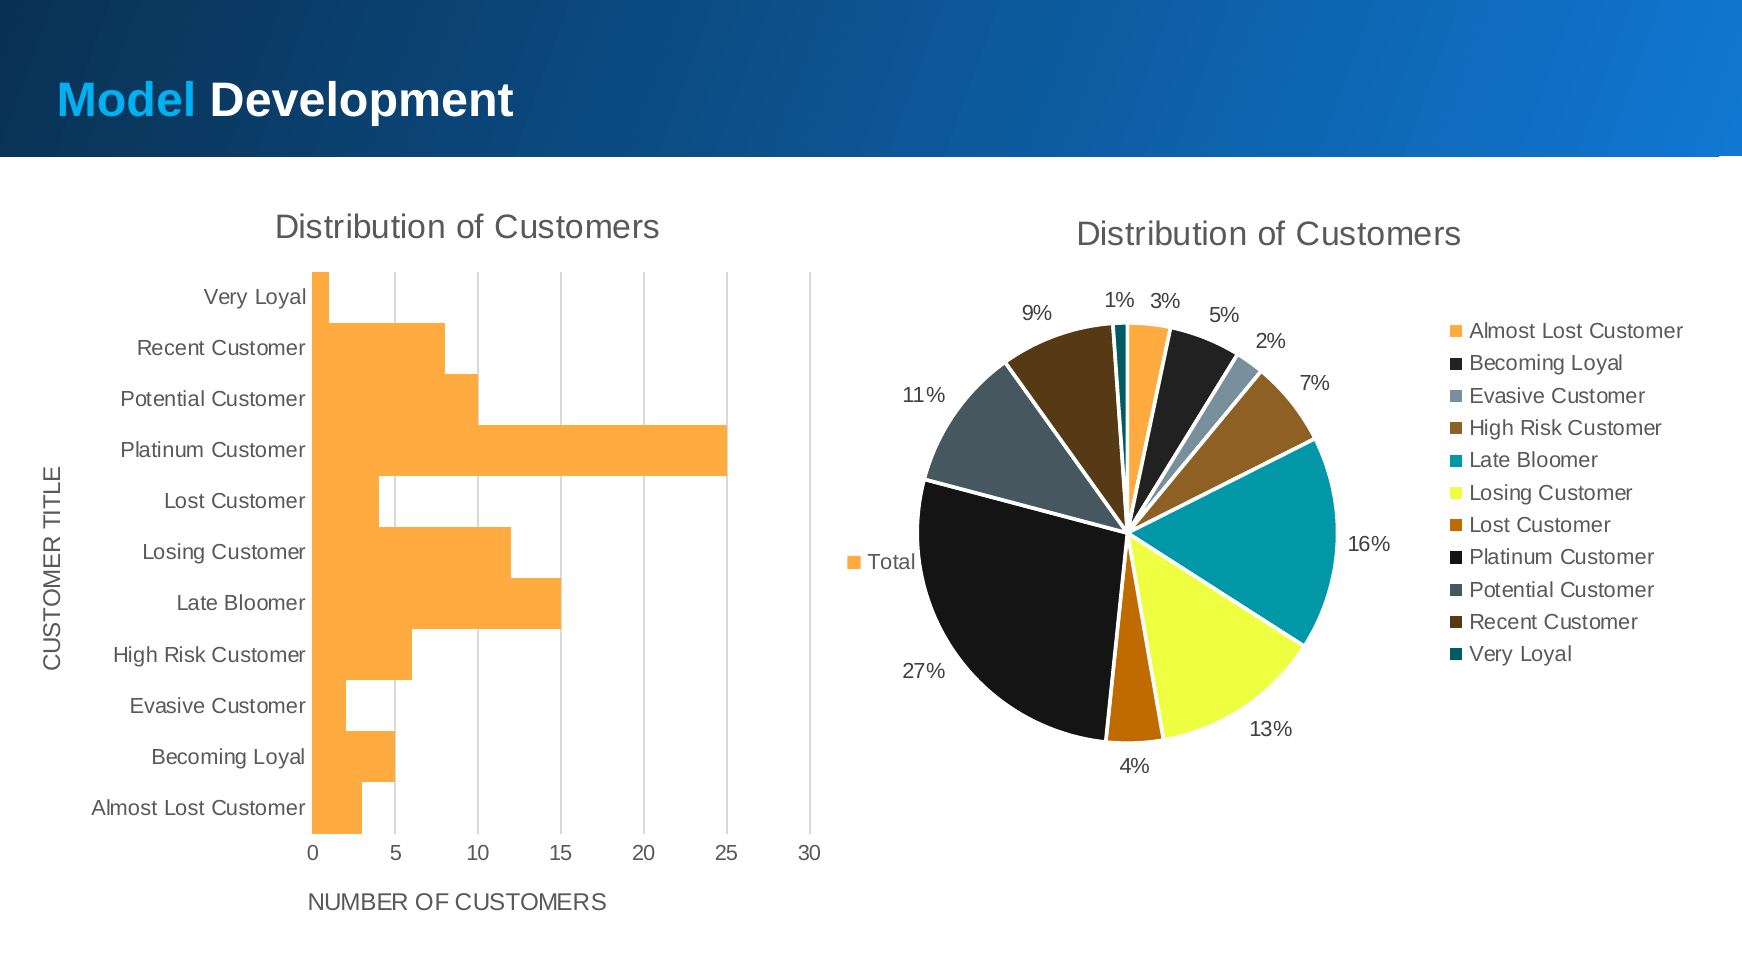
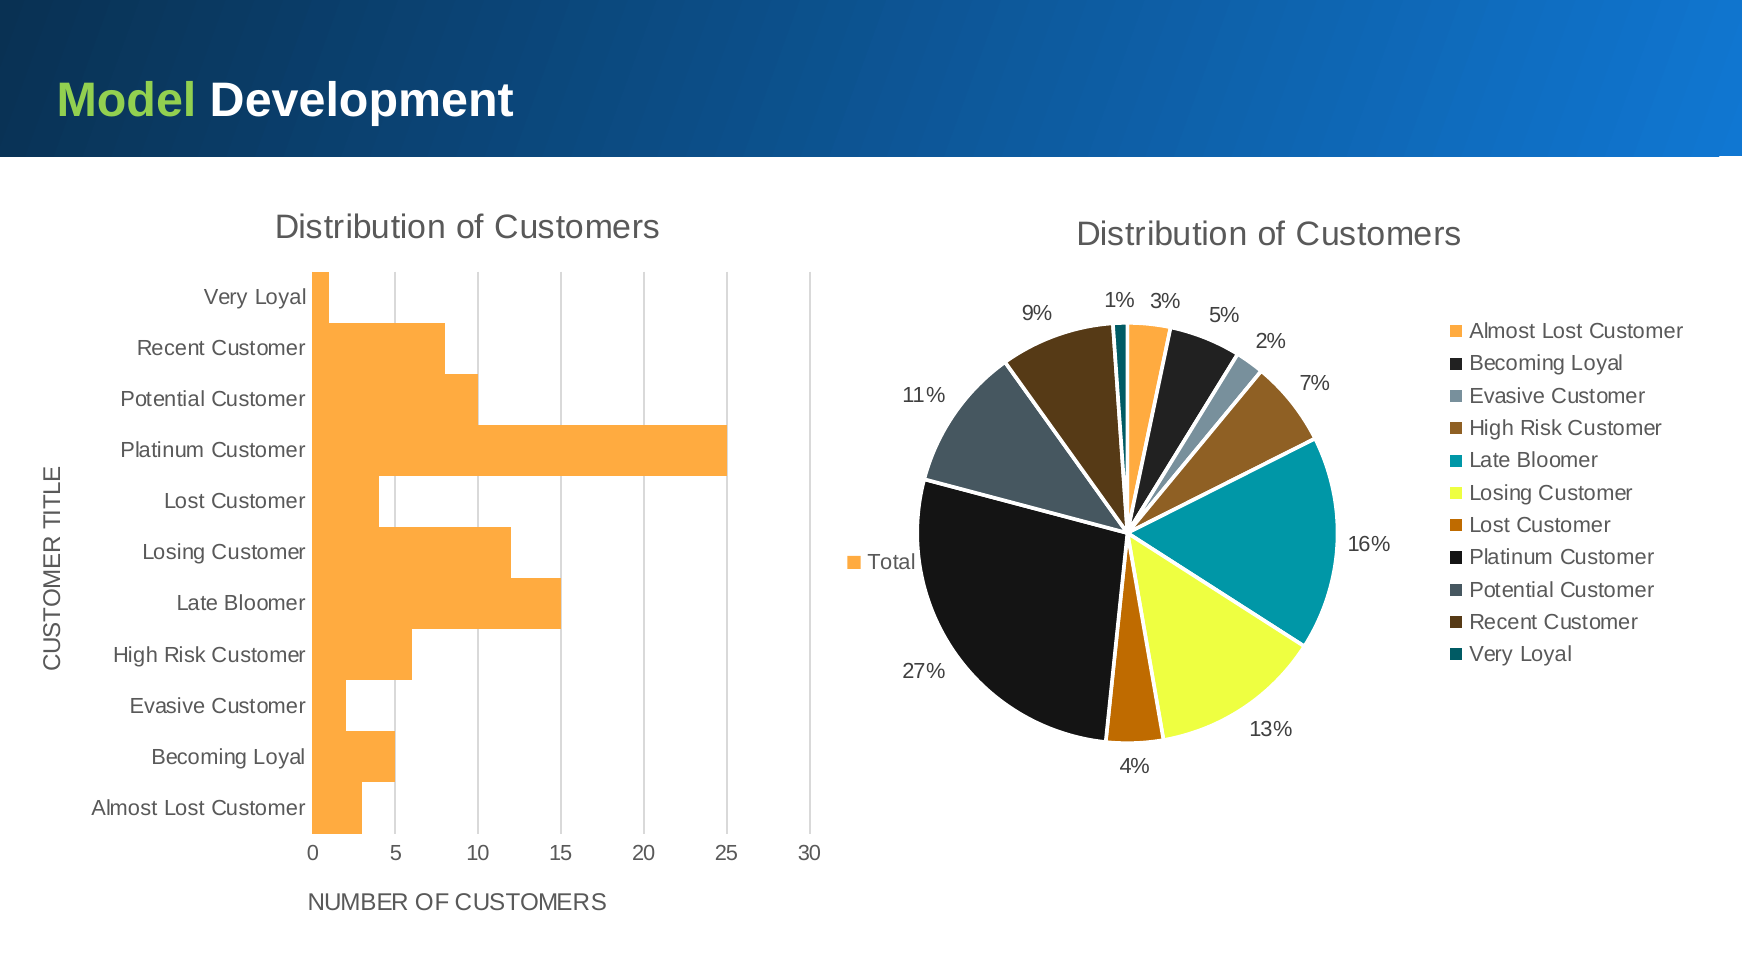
Model colour: light blue -> light green
